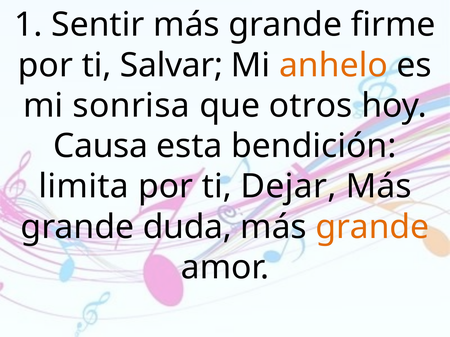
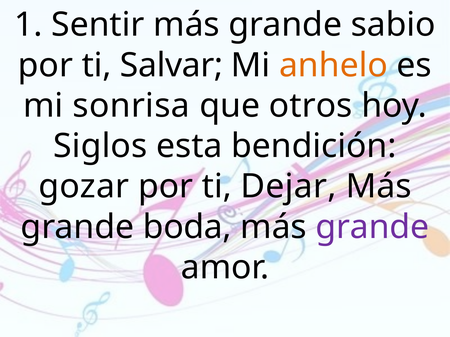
firme: firme -> sabio
Causa: Causa -> Siglos
limita: limita -> gozar
duda: duda -> boda
grande at (372, 227) colour: orange -> purple
